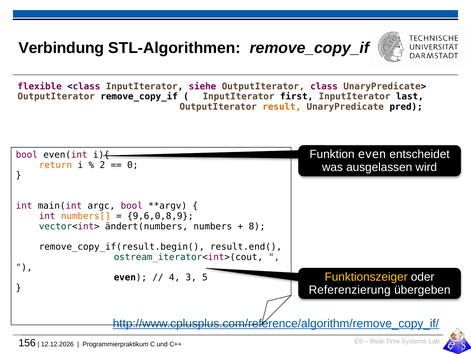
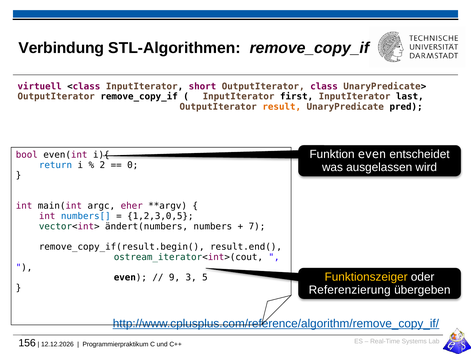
flexible: flexible -> virtuell
siehe: siehe -> short
return colour: orange -> blue
argc bool: bool -> eher
numbers[ colour: orange -> blue
9,6,0,8,9: 9,6,0,8,9 -> 1,2,3,0,5
8: 8 -> 7
4: 4 -> 9
